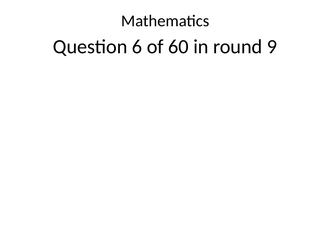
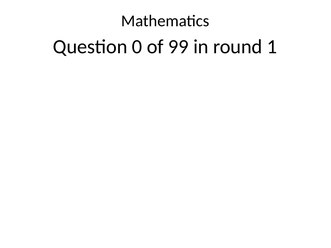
6: 6 -> 0
60: 60 -> 99
9: 9 -> 1
